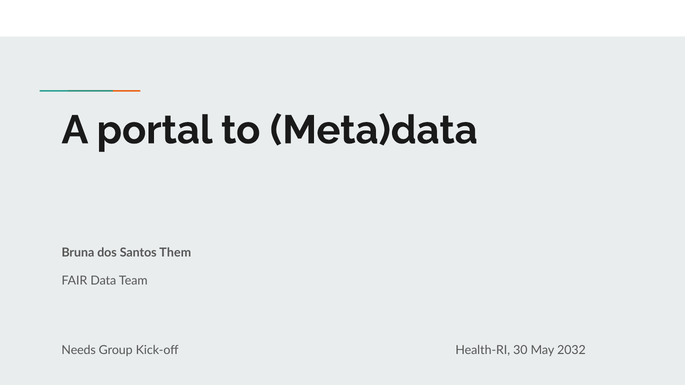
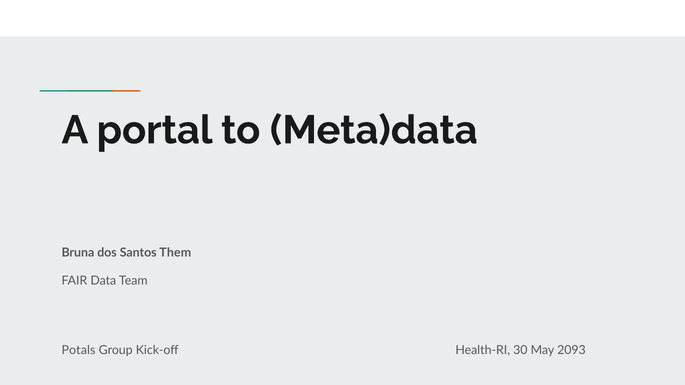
Needs: Needs -> Potals
2032: 2032 -> 2093
